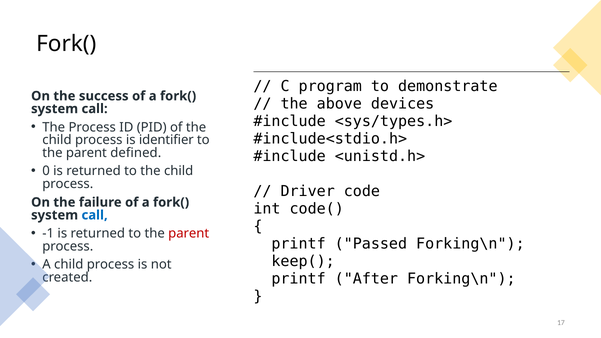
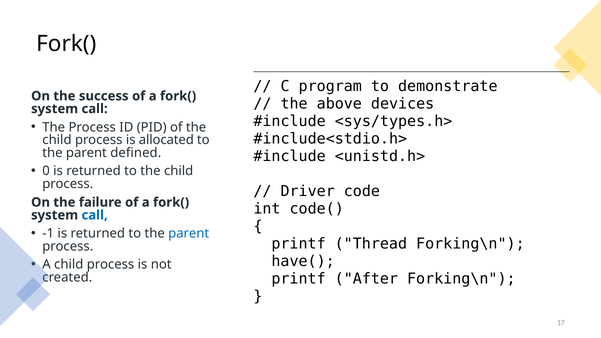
identifier: identifier -> allocated
parent at (189, 234) colour: red -> blue
Passed: Passed -> Thread
keep(: keep( -> have(
